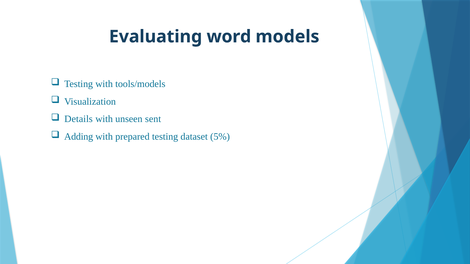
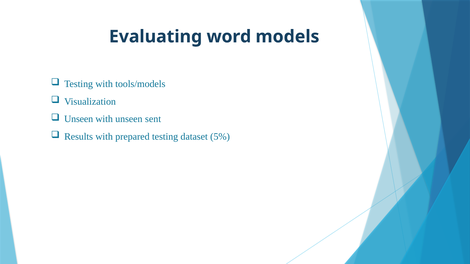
Details at (79, 119): Details -> Unseen
Adding: Adding -> Results
